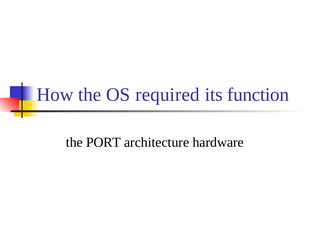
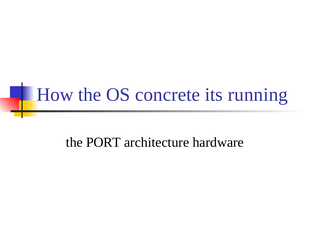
required: required -> concrete
function: function -> running
